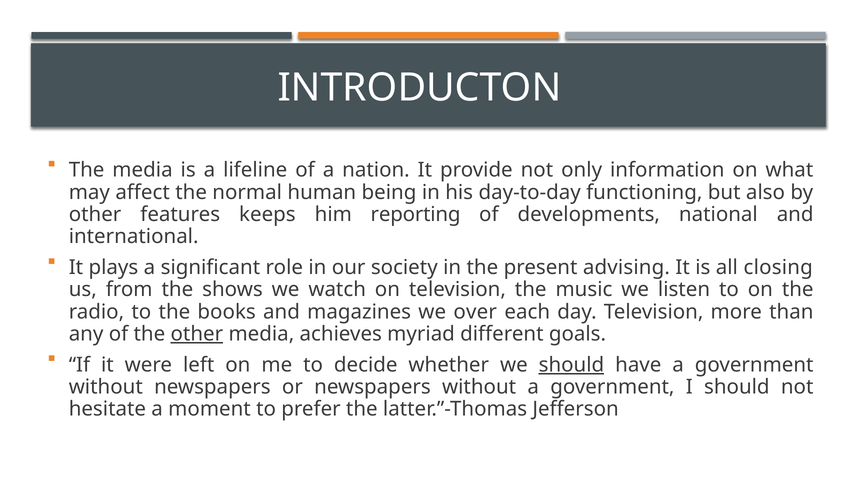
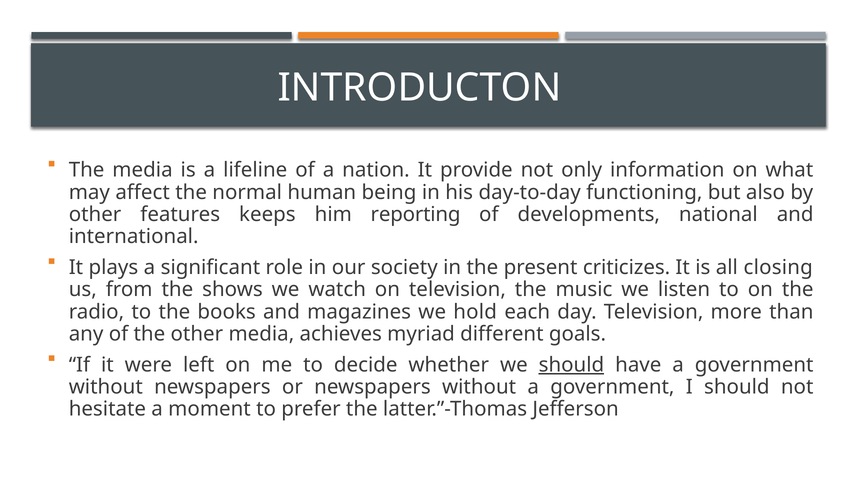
advising: advising -> criticizes
over: over -> hold
other at (197, 334) underline: present -> none
